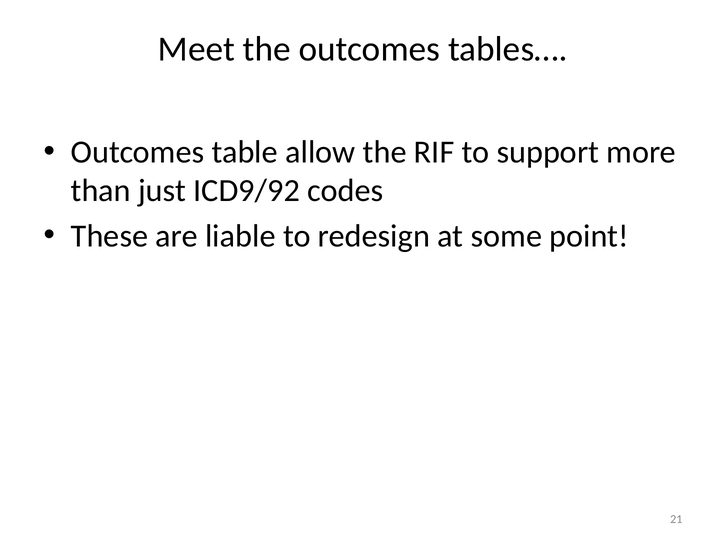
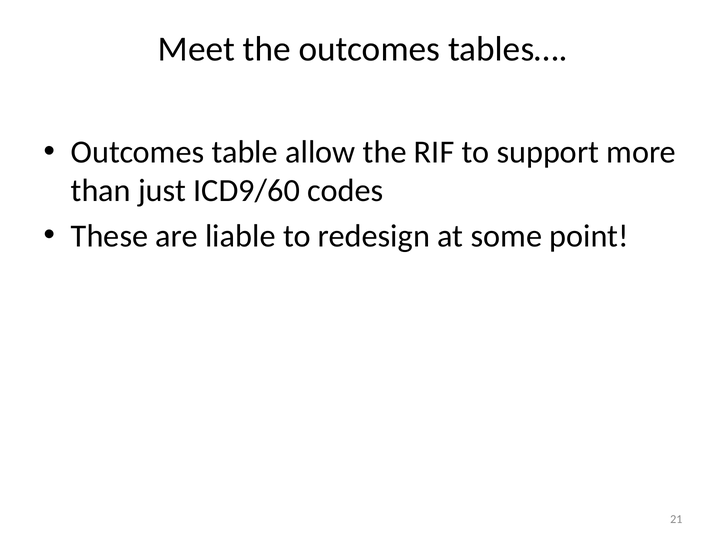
ICD9/92: ICD9/92 -> ICD9/60
